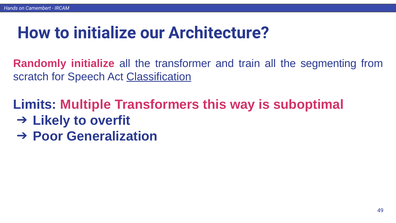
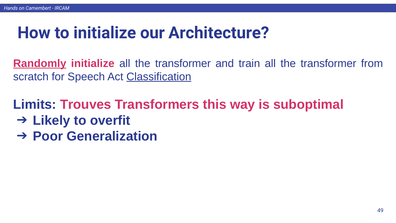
Randomly underline: none -> present
train all the segmenting: segmenting -> transformer
Multiple: Multiple -> Trouves
